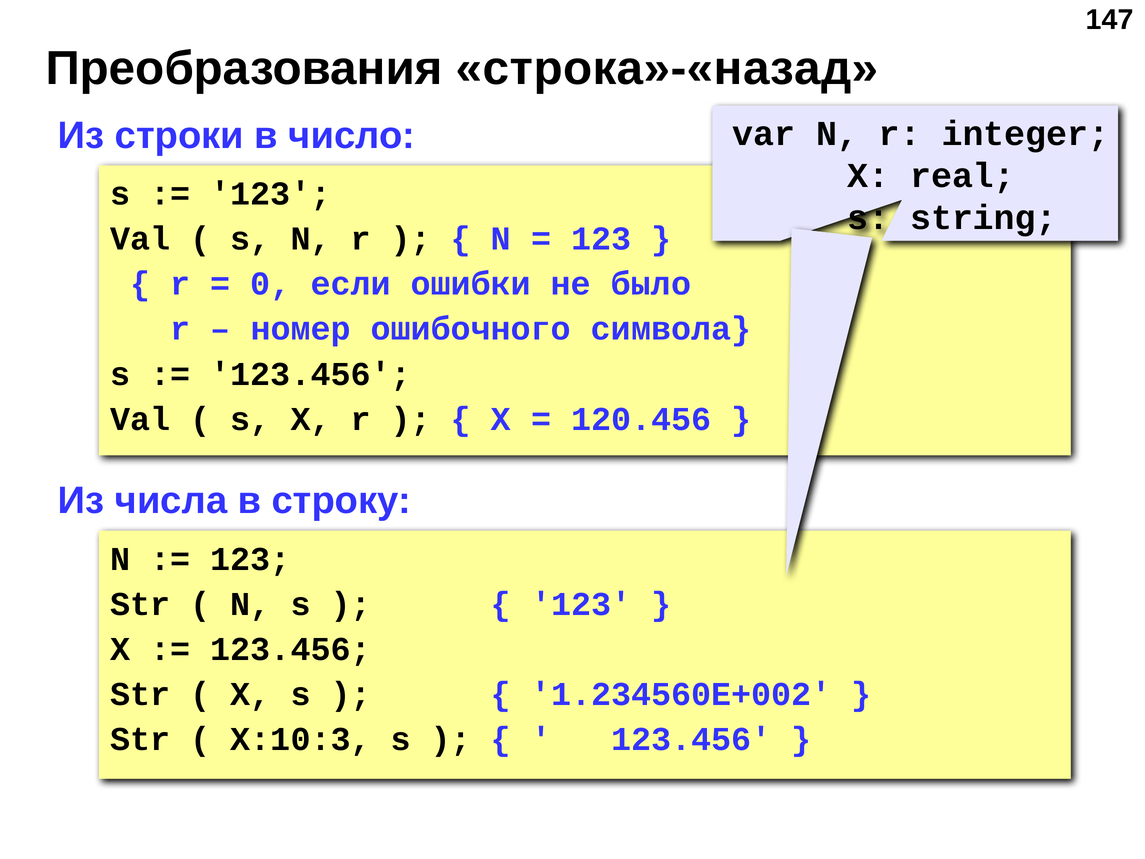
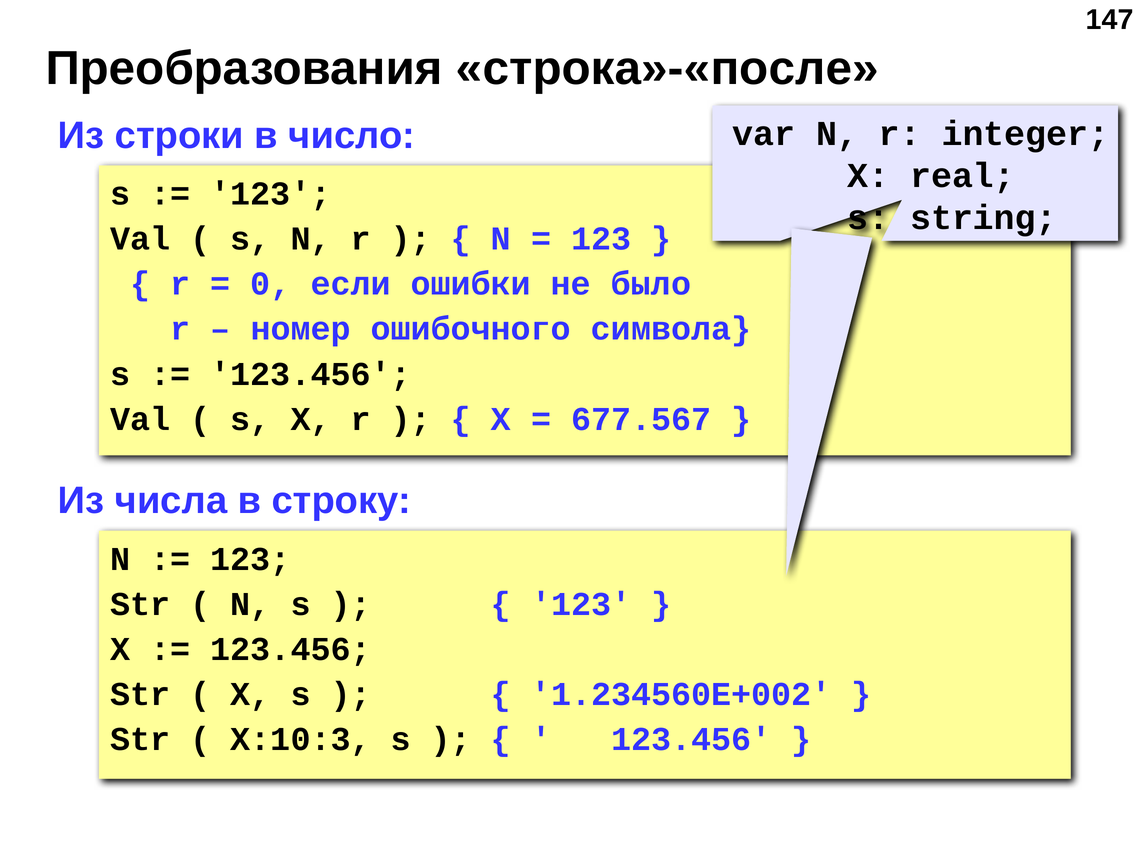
строка»-«назад: строка»-«назад -> строка»-«после
120.456: 120.456 -> 677.567
